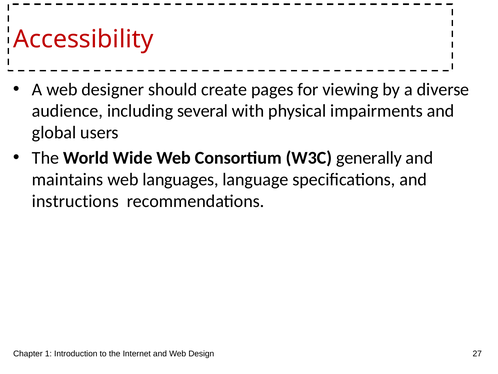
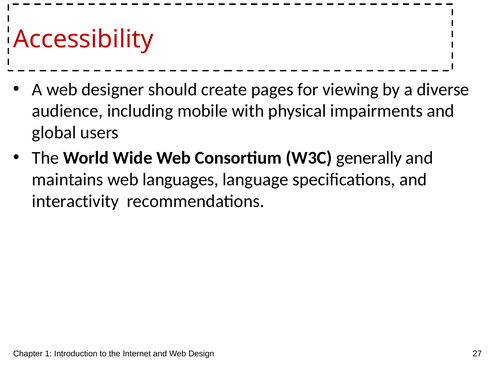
several: several -> mobile
instructions: instructions -> interactivity
